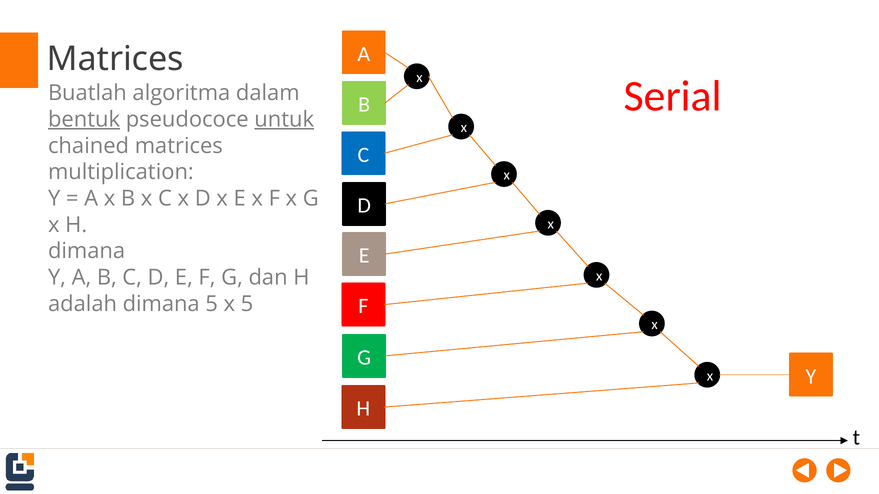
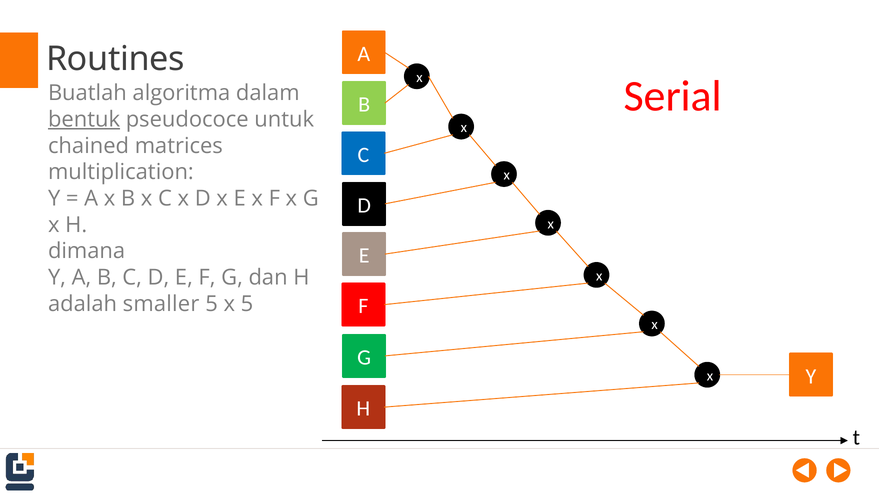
Matrices at (115, 59): Matrices -> Routines
untuk underline: present -> none
adalah dimana: dimana -> smaller
